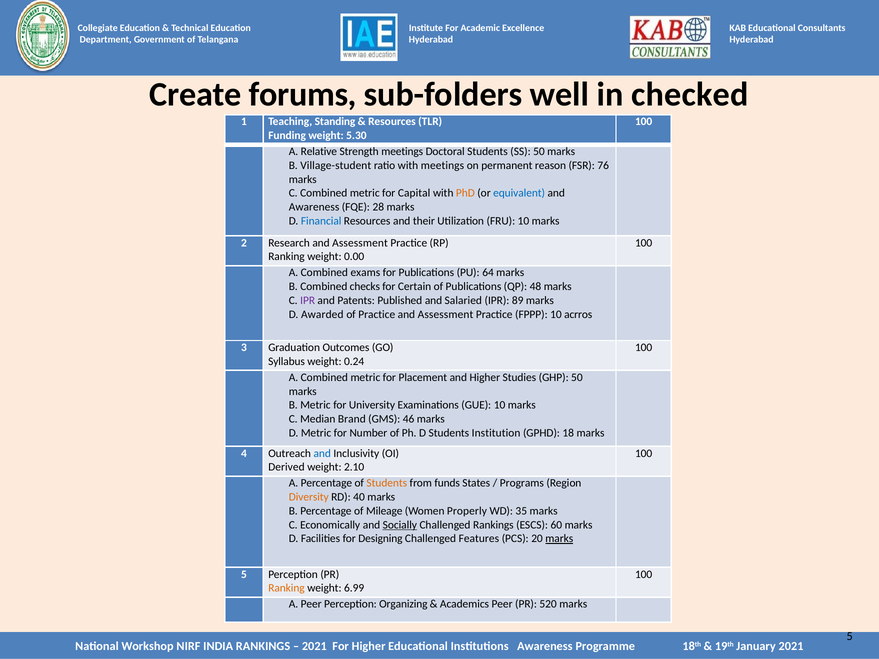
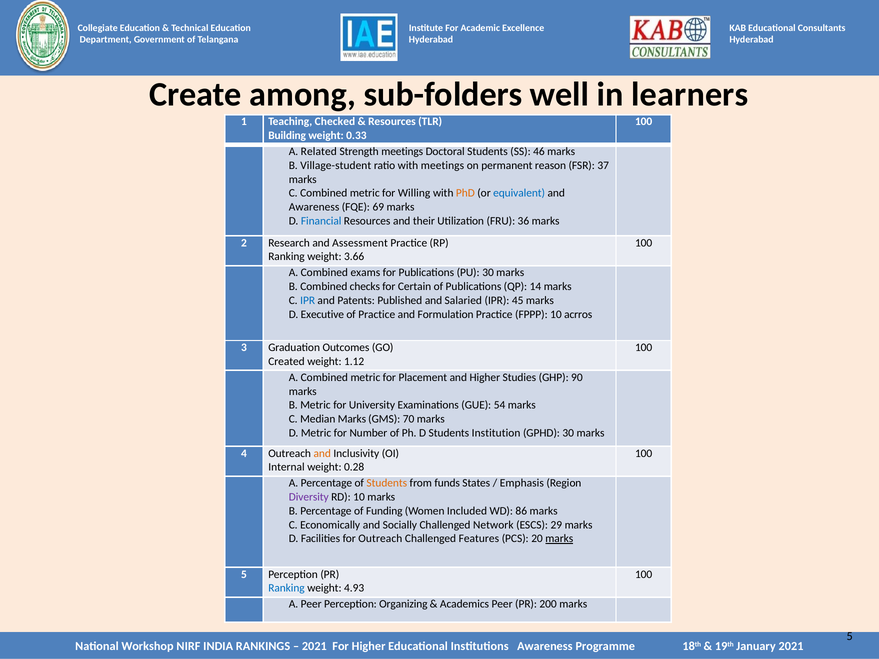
forums: forums -> among
checked: checked -> learners
Standing: Standing -> Checked
Funding: Funding -> Building
5.30: 5.30 -> 0.33
Relative: Relative -> Related
SS 50: 50 -> 46
76: 76 -> 37
Capital: Capital -> Willing
28: 28 -> 69
FRU 10: 10 -> 36
0.00: 0.00 -> 3.66
PU 64: 64 -> 30
48: 48 -> 14
IPR at (308, 301) colour: purple -> blue
89: 89 -> 45
Awarded: Awarded -> Executive
Assessment at (446, 314): Assessment -> Formulation
Syllabus: Syllabus -> Created
0.24: 0.24 -> 1.12
GHP 50: 50 -> 90
GUE 10: 10 -> 54
Median Brand: Brand -> Marks
46: 46 -> 70
GPHD 18: 18 -> 30
and at (322, 453) colour: blue -> orange
Derived: Derived -> Internal
2.10: 2.10 -> 0.28
Programs: Programs -> Emphasis
Diversity colour: orange -> purple
RD 40: 40 -> 10
Mileage: Mileage -> Funding
Properly: Properly -> Included
35: 35 -> 86
Socially underline: present -> none
Challenged Rankings: Rankings -> Network
60: 60 -> 29
for Designing: Designing -> Outreach
Ranking at (286, 588) colour: orange -> blue
6.99: 6.99 -> 4.93
520: 520 -> 200
